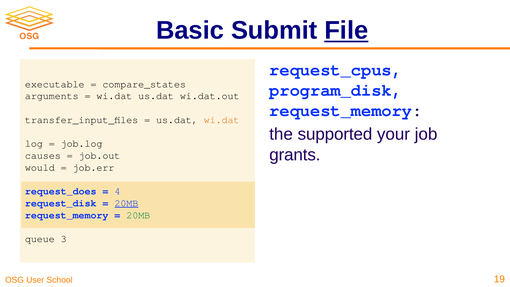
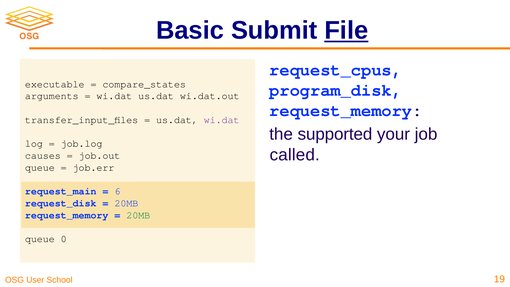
wi.dat at (222, 120) colour: orange -> purple
grants: grants -> called
would at (40, 167): would -> queue
request_does: request_does -> request_main
4: 4 -> 6
20MB at (126, 203) underline: present -> none
3: 3 -> 0
